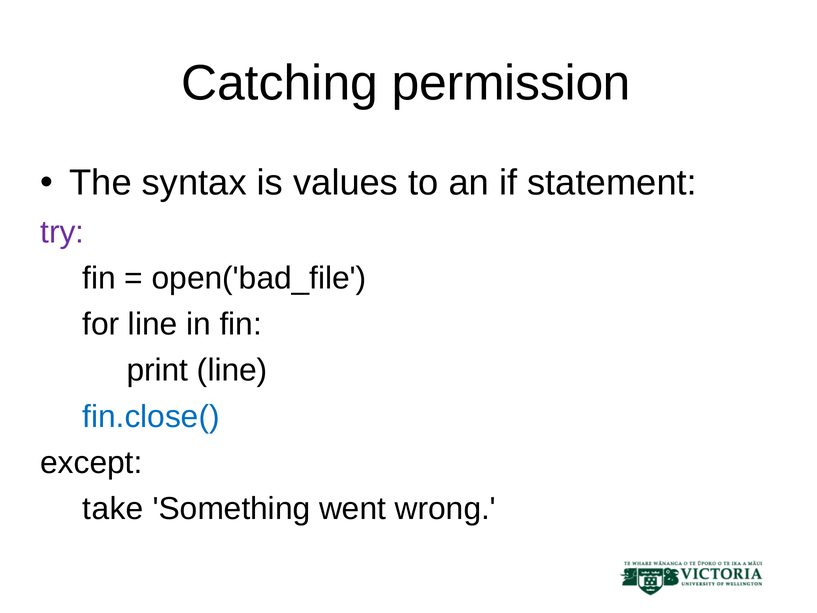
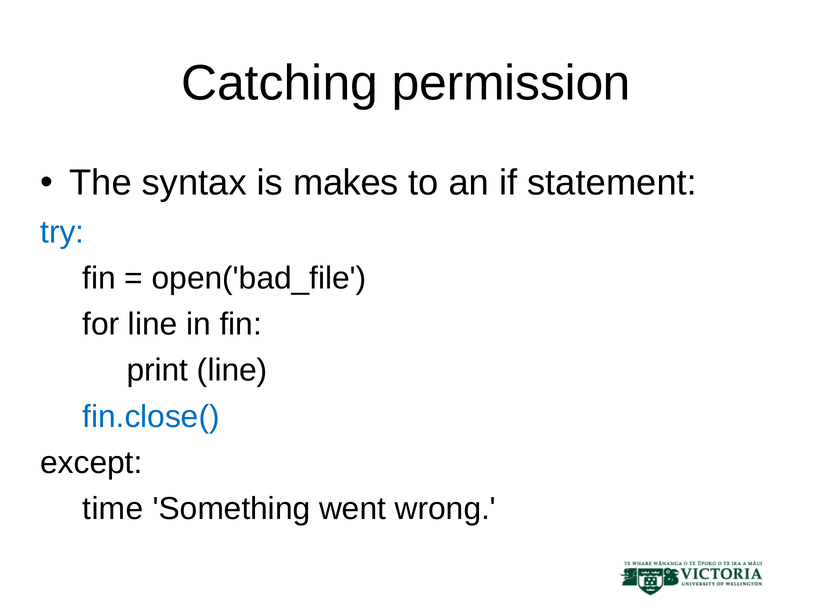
values: values -> makes
try colour: purple -> blue
take: take -> time
